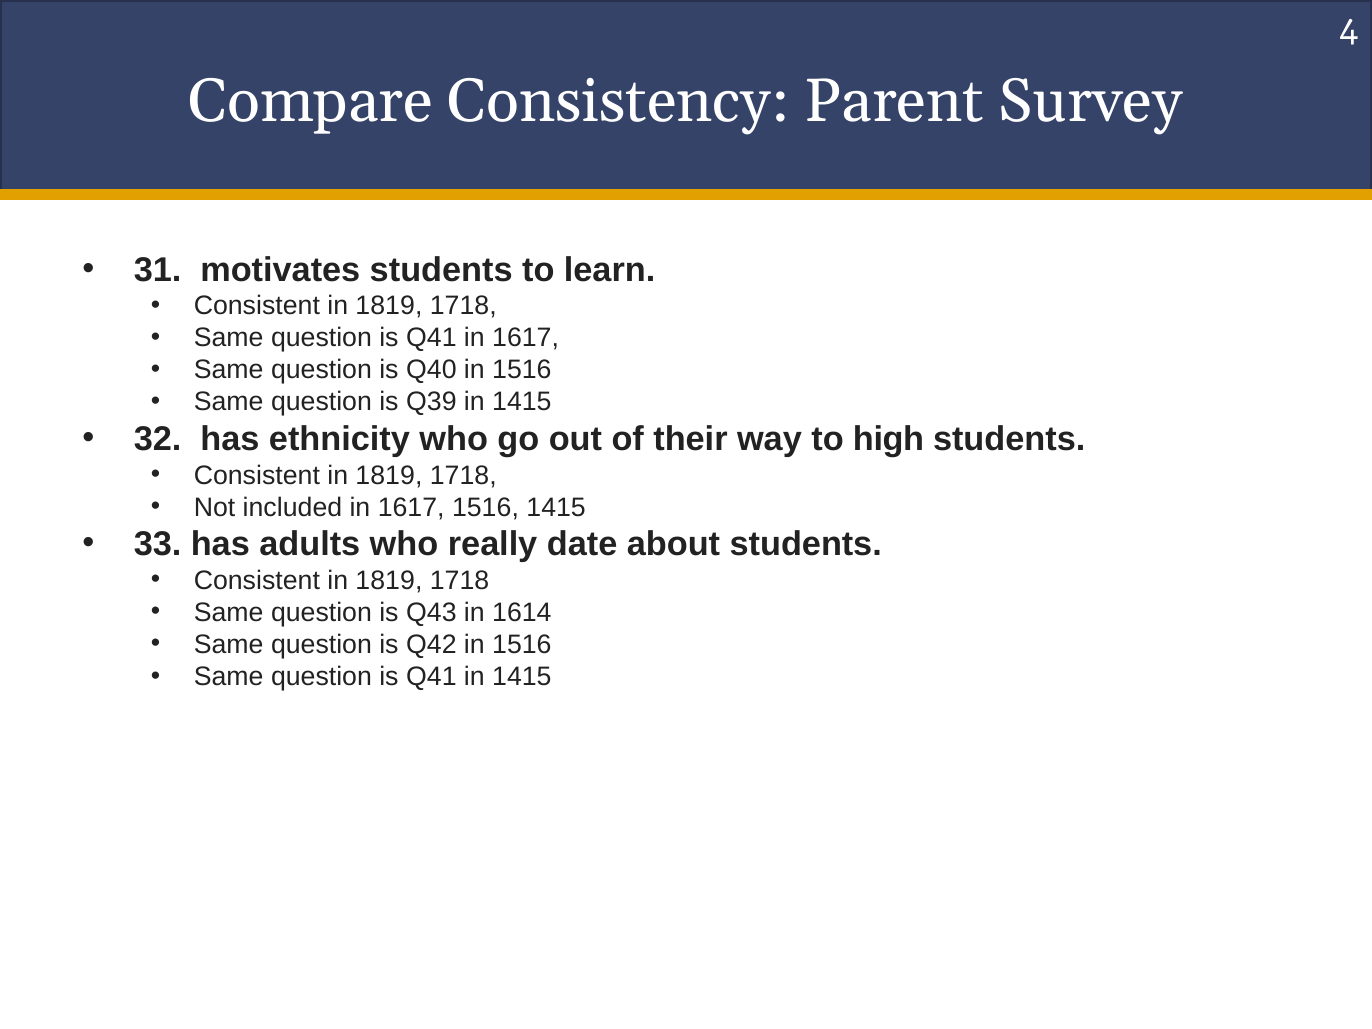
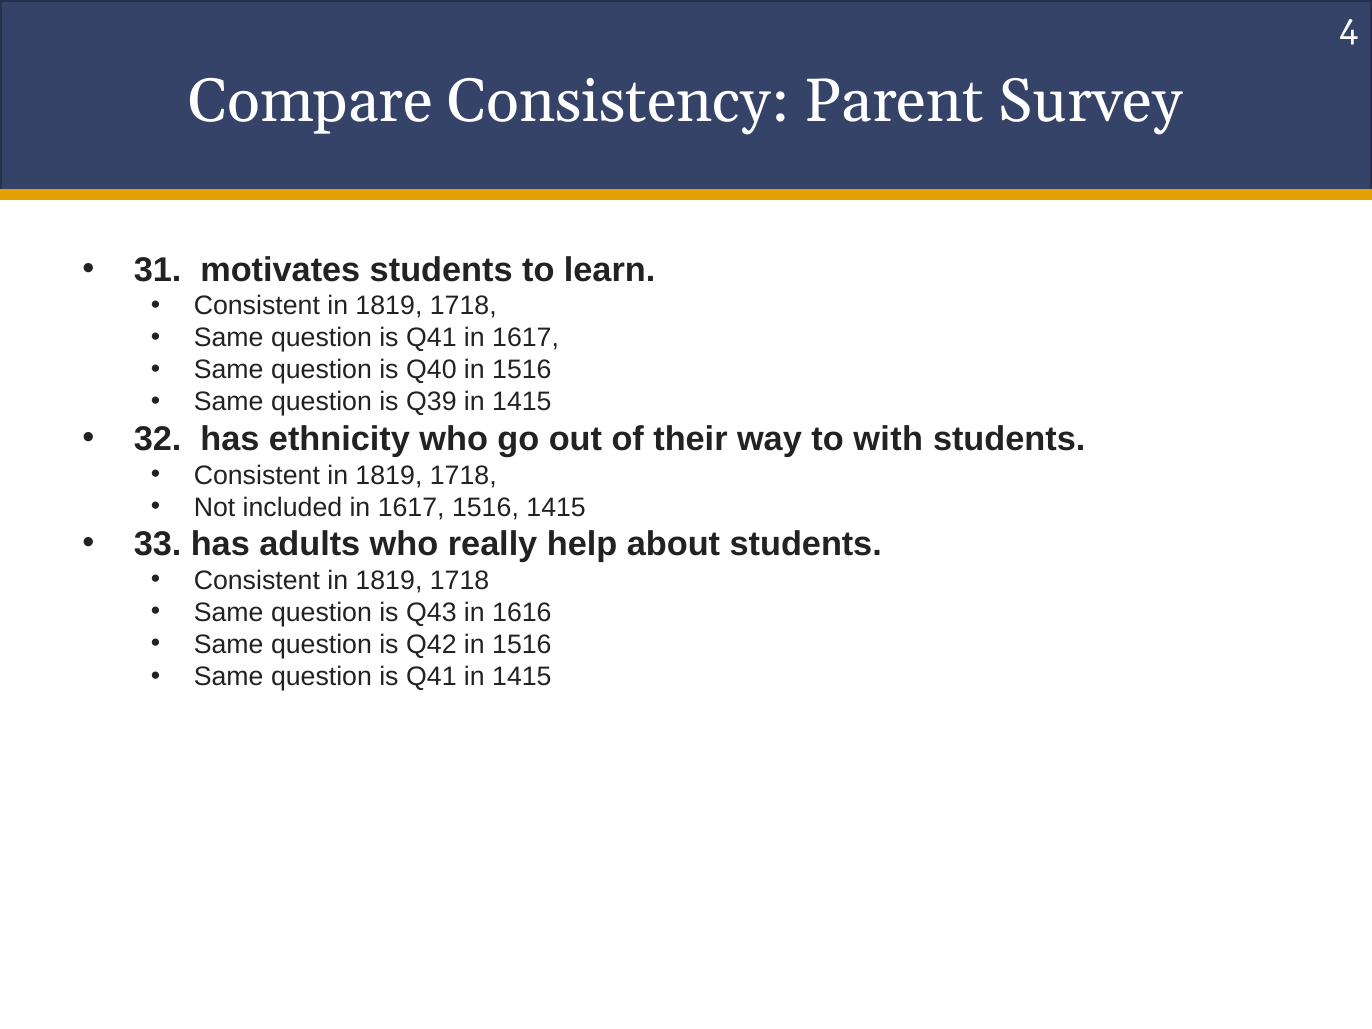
high: high -> with
date: date -> help
1614: 1614 -> 1616
